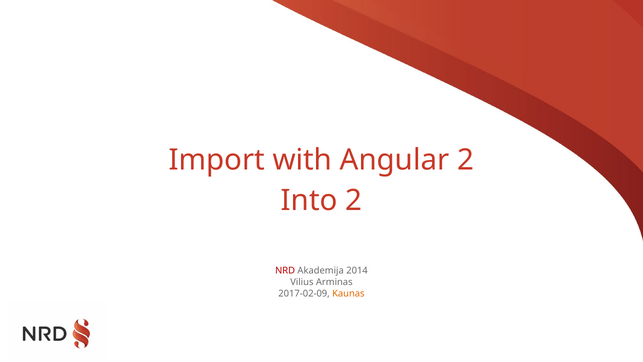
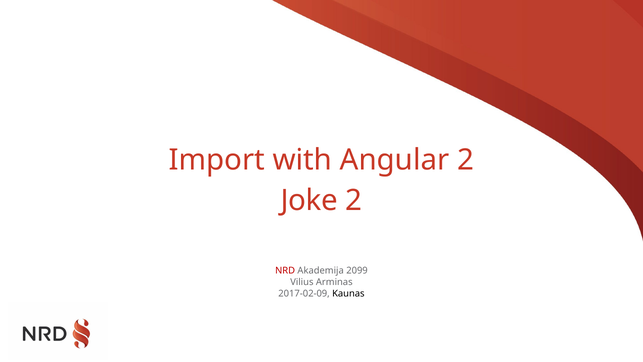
Into: Into -> Joke
2014: 2014 -> 2099
Kaunas colour: orange -> black
